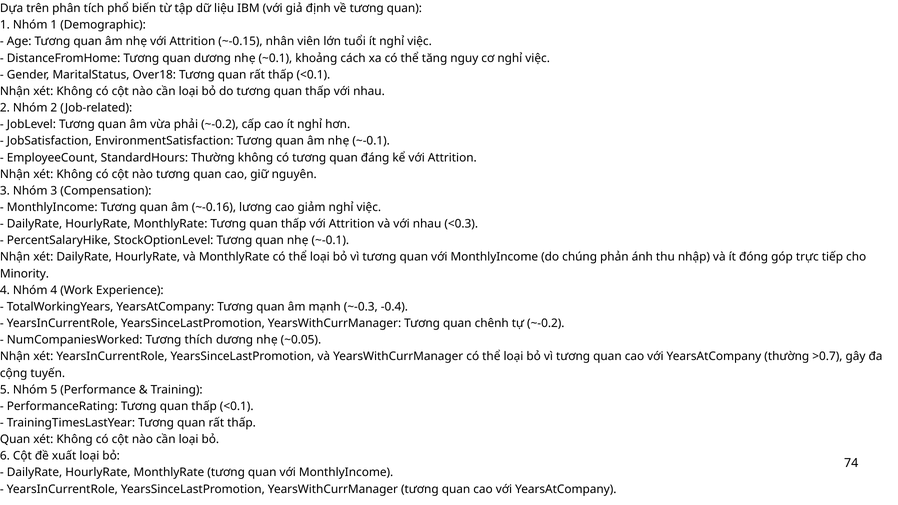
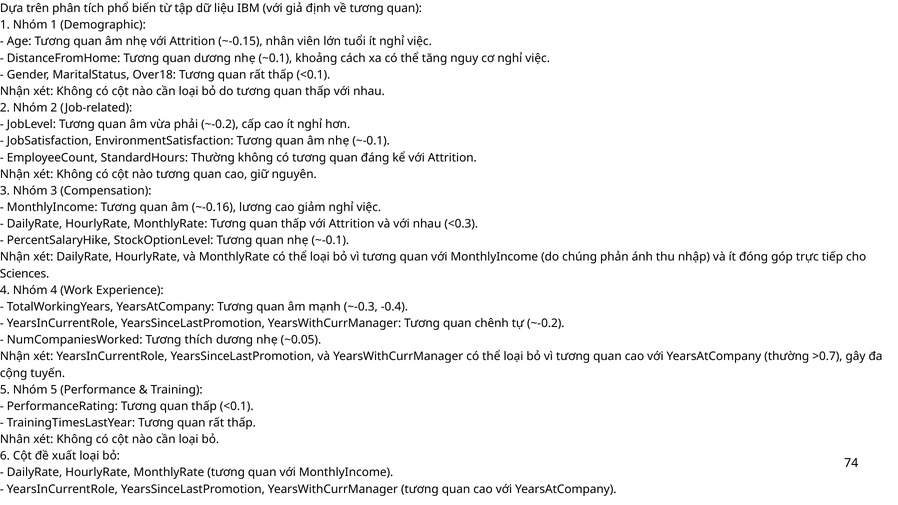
Minority: Minority -> Sciences
Quan at (15, 440): Quan -> Nhân
